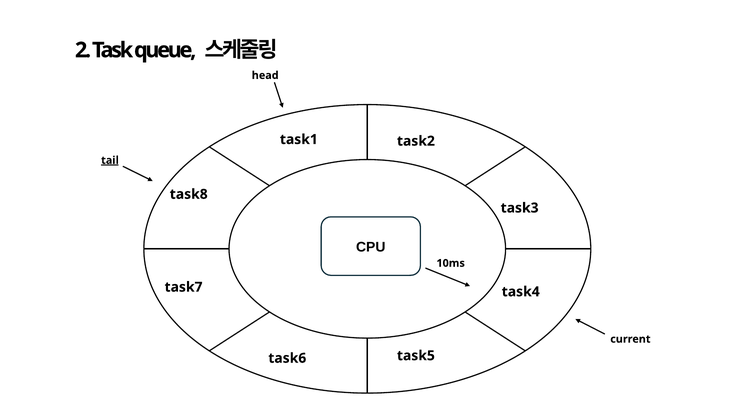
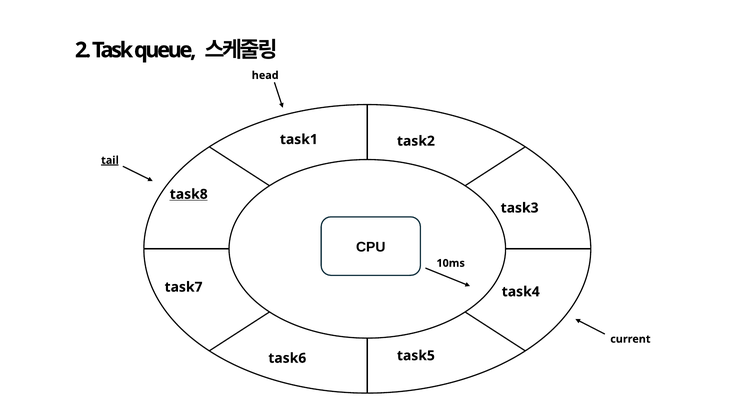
task8 underline: none -> present
